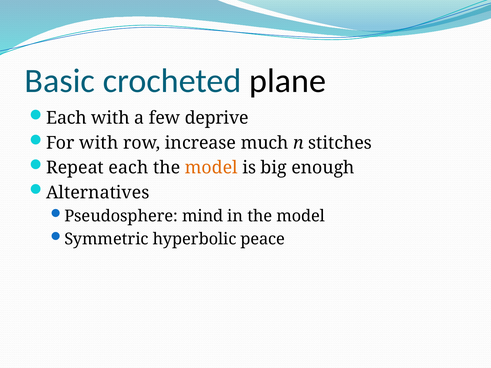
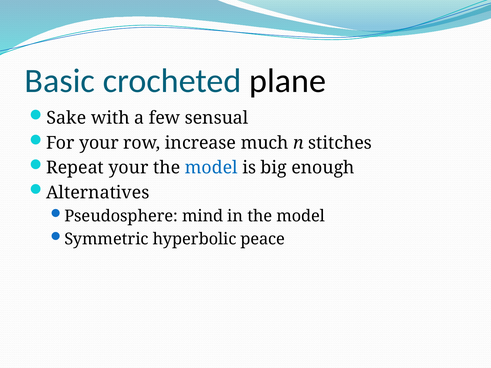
Each at (67, 118): Each -> Sake
deprive: deprive -> sensual
For with: with -> your
Repeat each: each -> your
model at (211, 168) colour: orange -> blue
